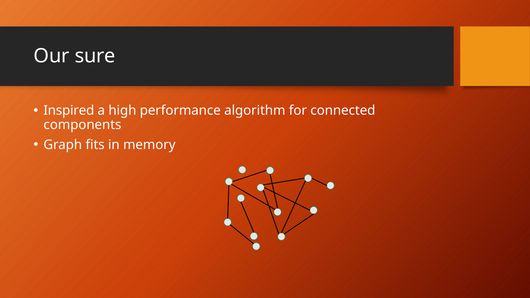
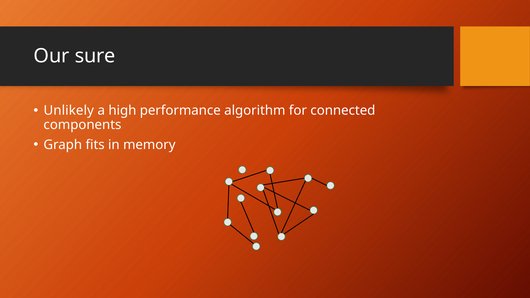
Inspired: Inspired -> Unlikely
